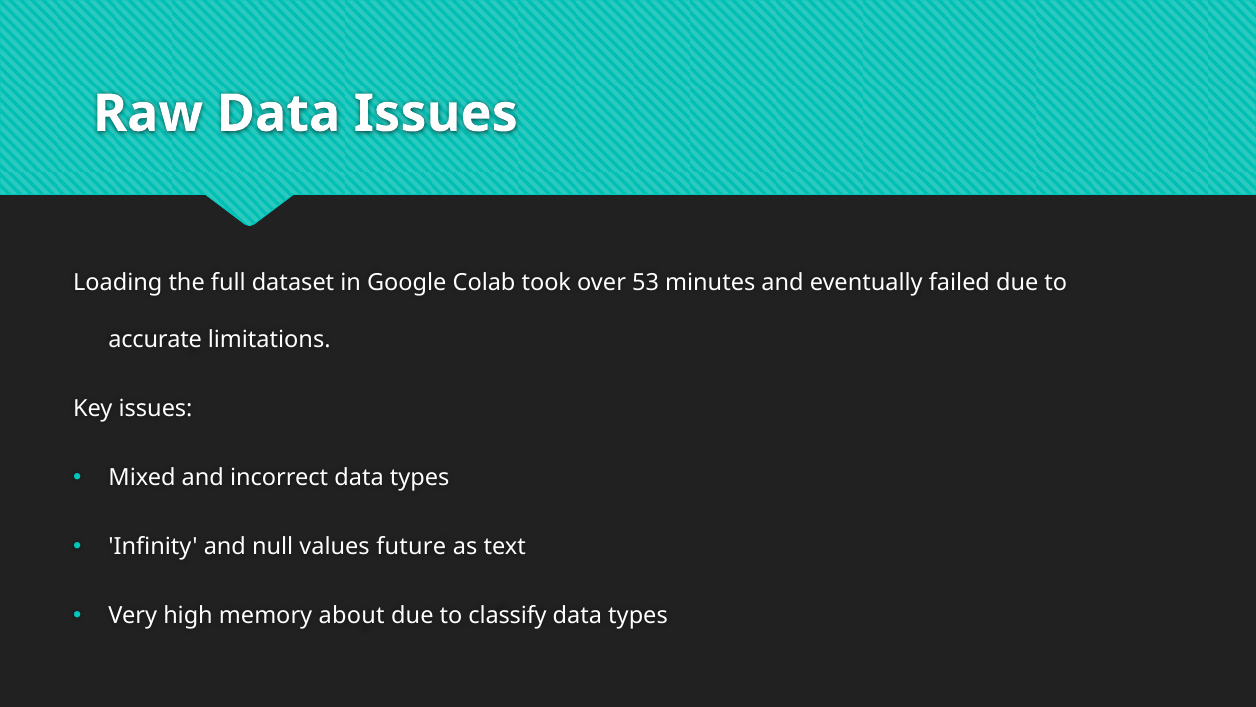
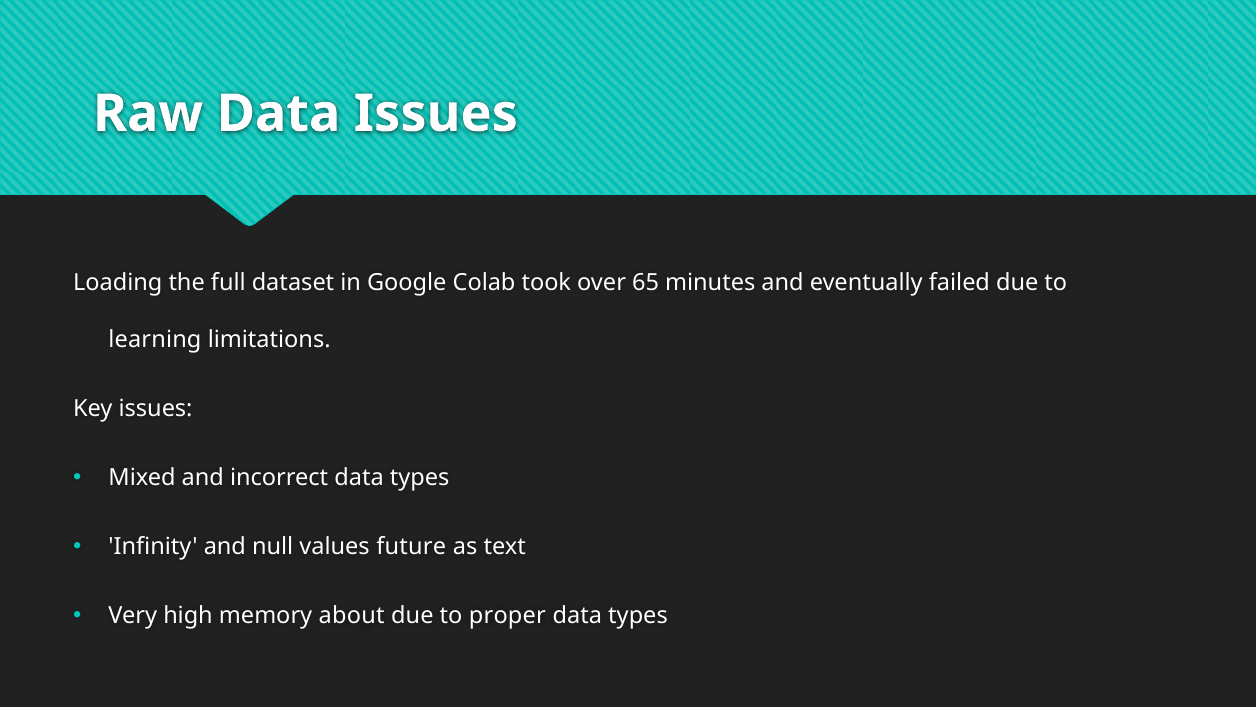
53: 53 -> 65
accurate: accurate -> learning
classify: classify -> proper
